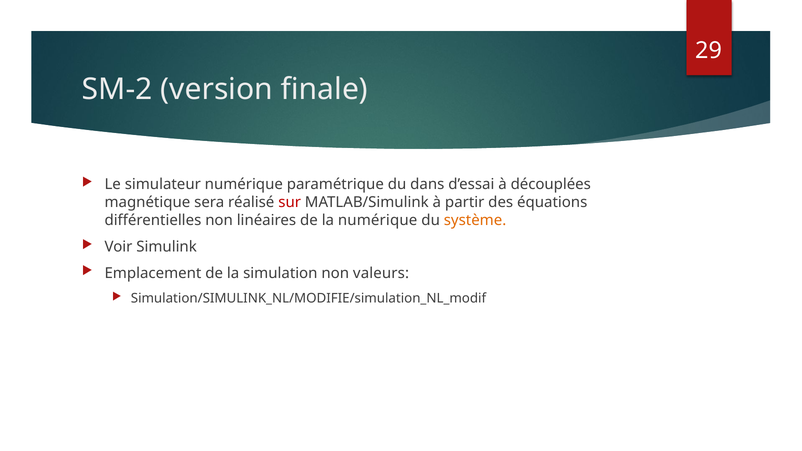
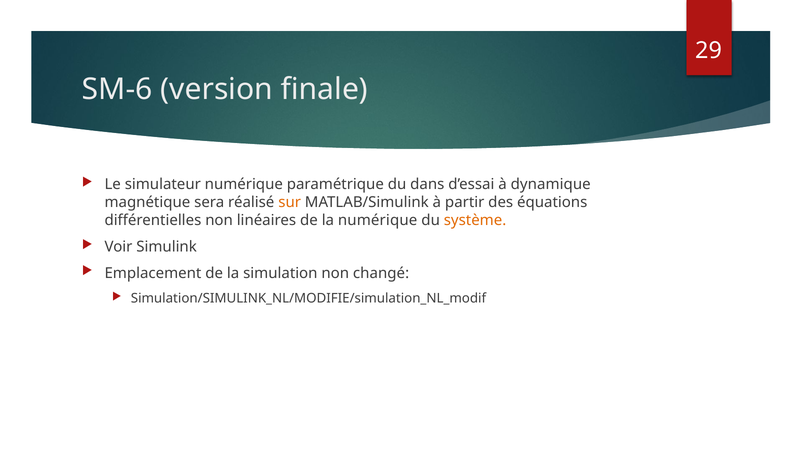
SM-2: SM-2 -> SM-6
découplées: découplées -> dynamique
sur colour: red -> orange
valeurs: valeurs -> changé
